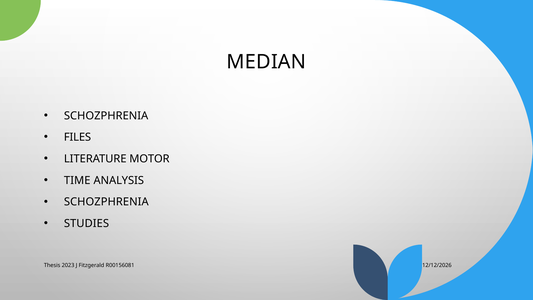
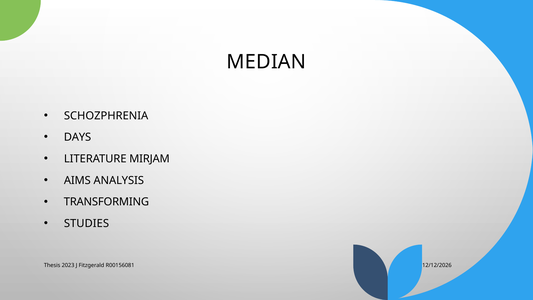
FILES: FILES -> DAYS
MOTOR: MOTOR -> MIRJAM
TIME: TIME -> AIMS
SCHOZPHRENIA at (106, 202): SCHOZPHRENIA -> TRANSFORMING
